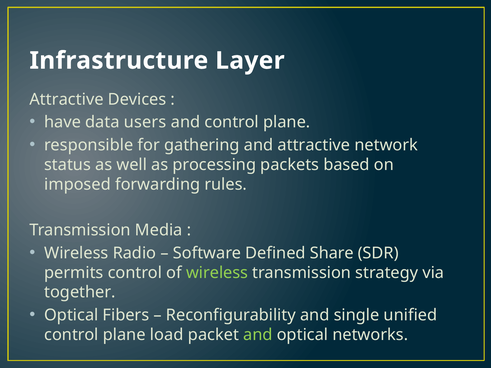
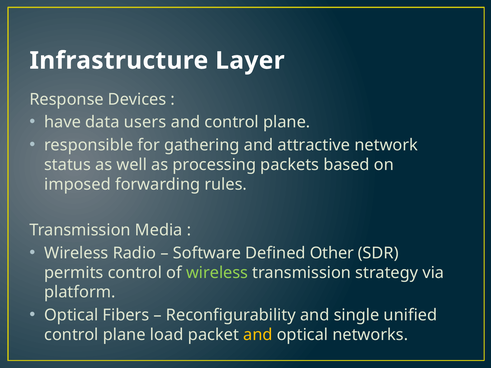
Attractive at (67, 99): Attractive -> Response
Share: Share -> Other
together: together -> platform
and at (258, 335) colour: light green -> yellow
